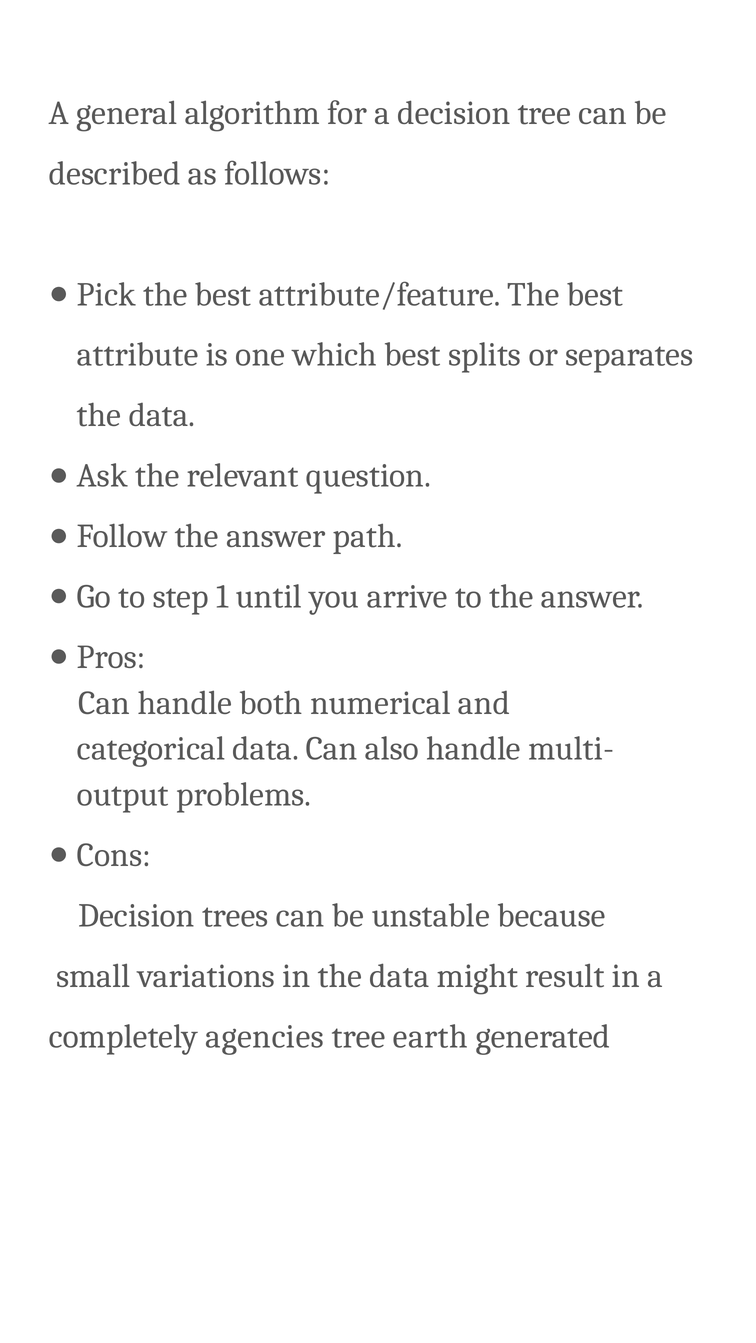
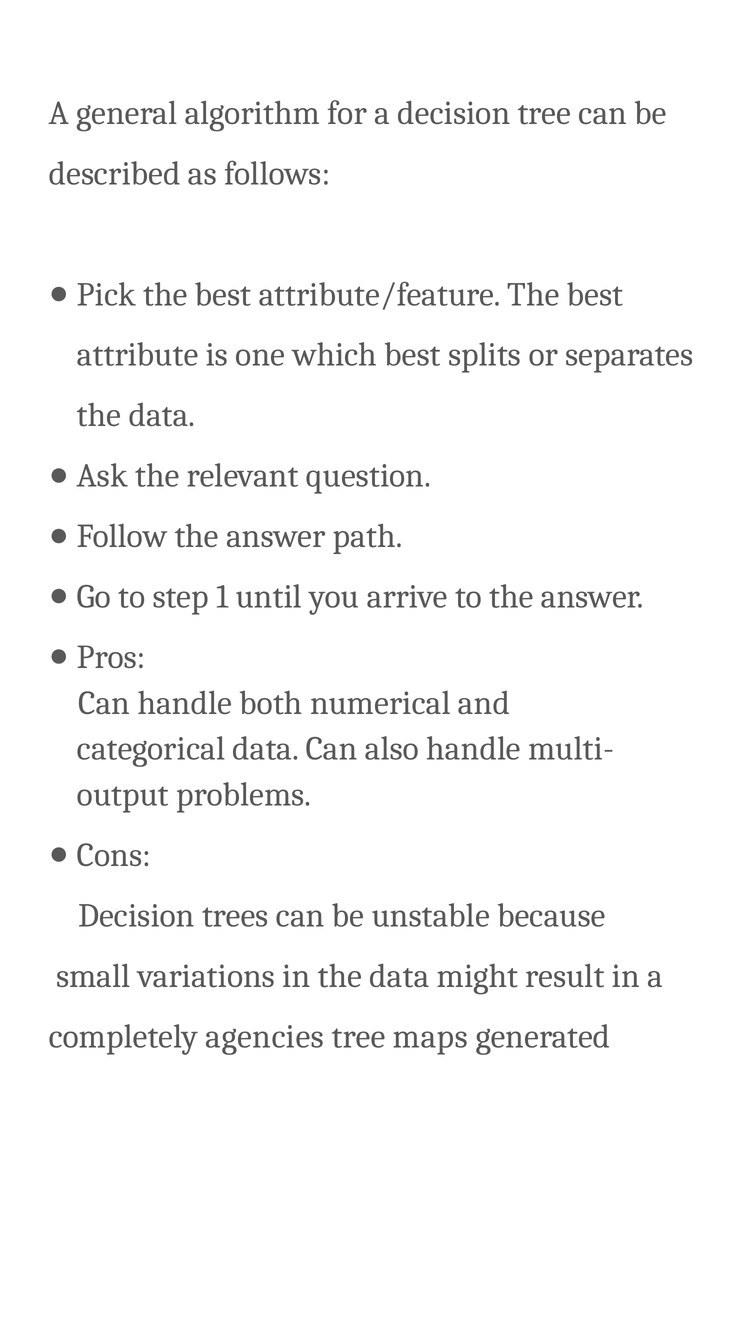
earth: earth -> maps
